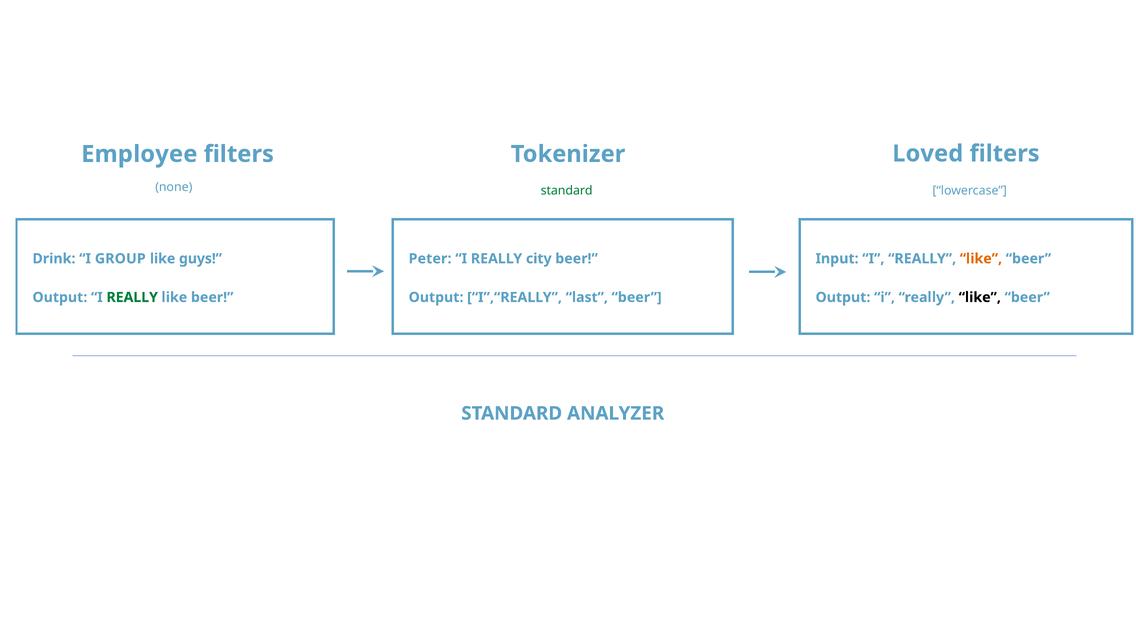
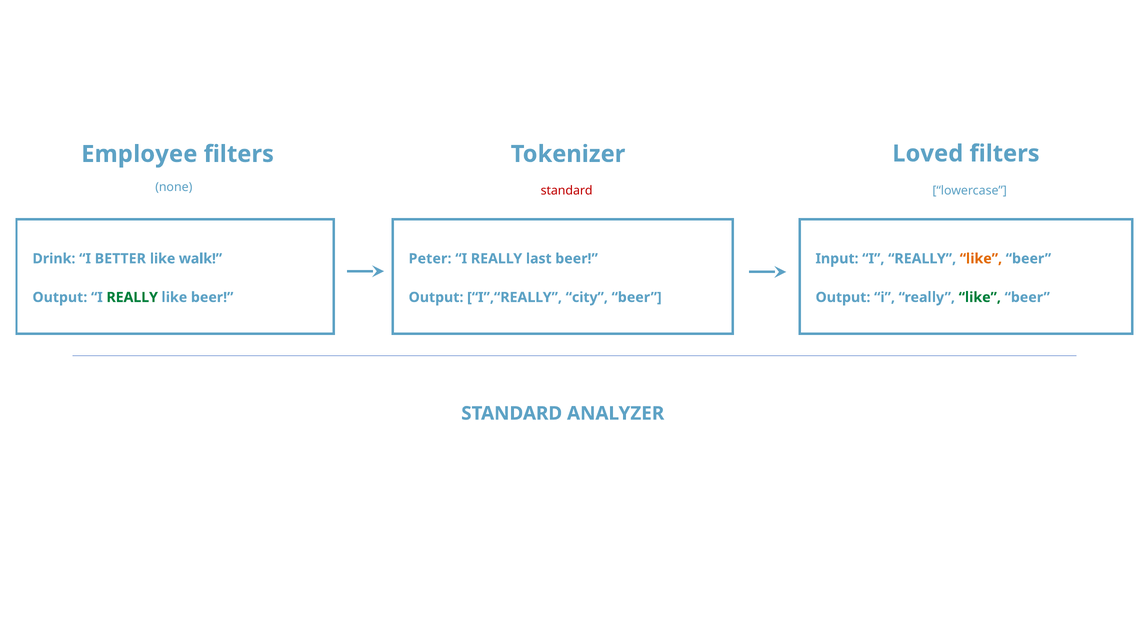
standard at (567, 191) colour: green -> red
GROUP: GROUP -> BETTER
guys: guys -> walk
city: city -> last
last: last -> city
like at (980, 297) colour: black -> green
